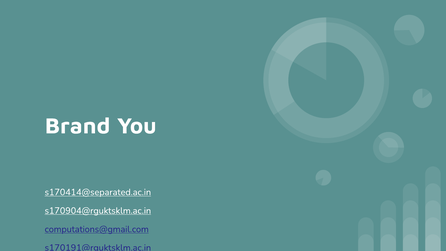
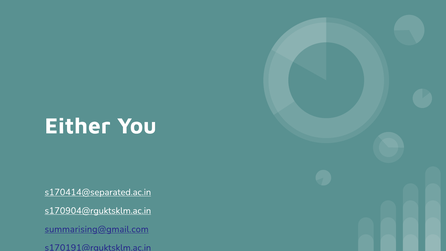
Brand: Brand -> Either
computations@gmail.com: computations@gmail.com -> summarising@gmail.com
